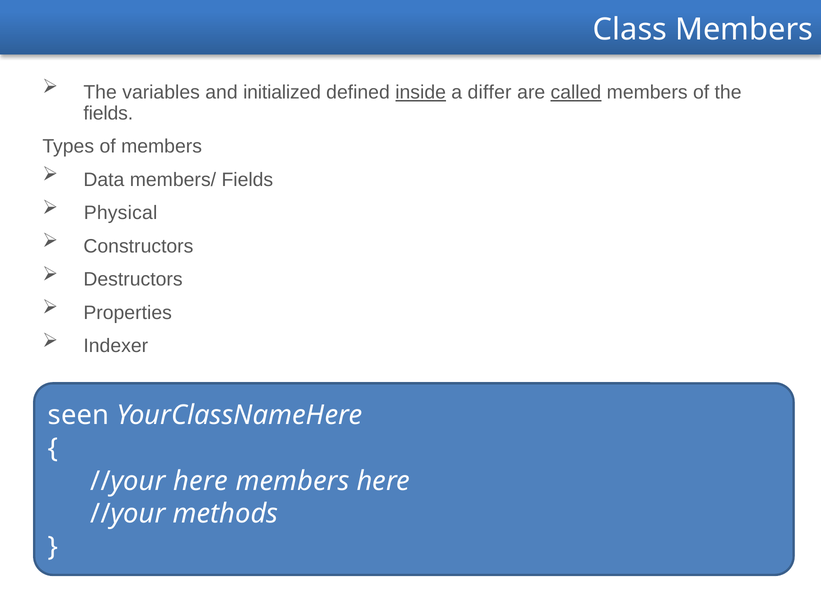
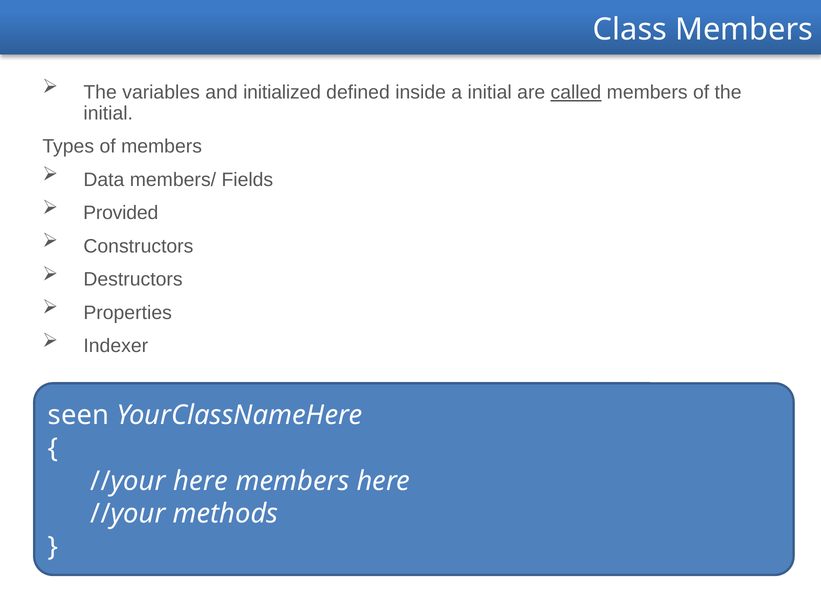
inside underline: present -> none
a differ: differ -> initial
fields at (108, 113): fields -> initial
Physical: Physical -> Provided
